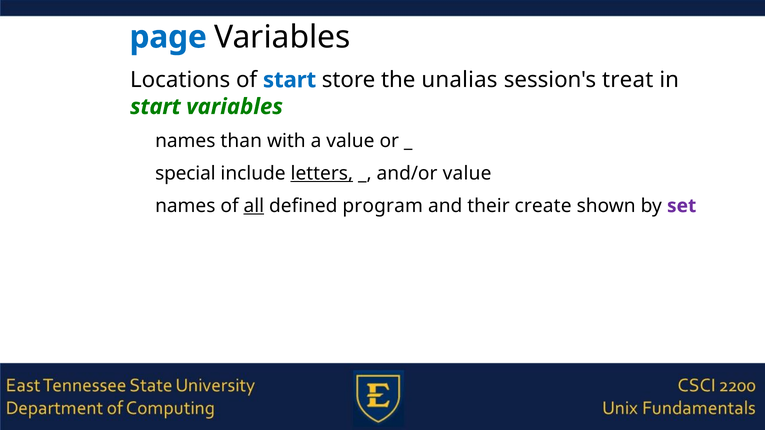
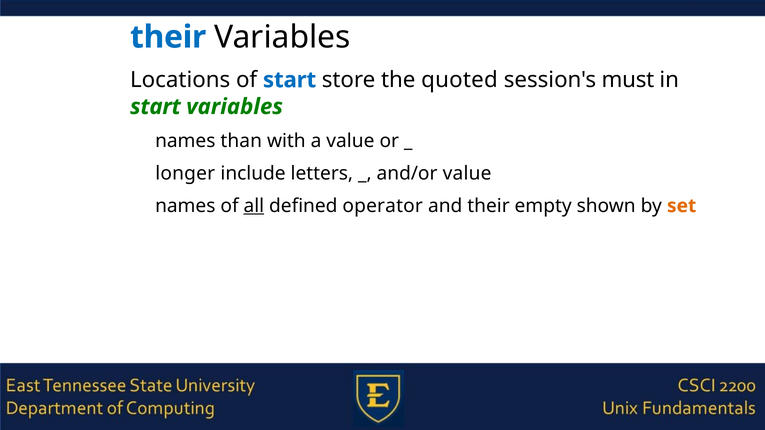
page at (168, 37): page -> their
unalias: unalias -> quoted
treat: treat -> must
special: special -> longer
letters underline: present -> none
program: program -> operator
create: create -> empty
set colour: purple -> orange
